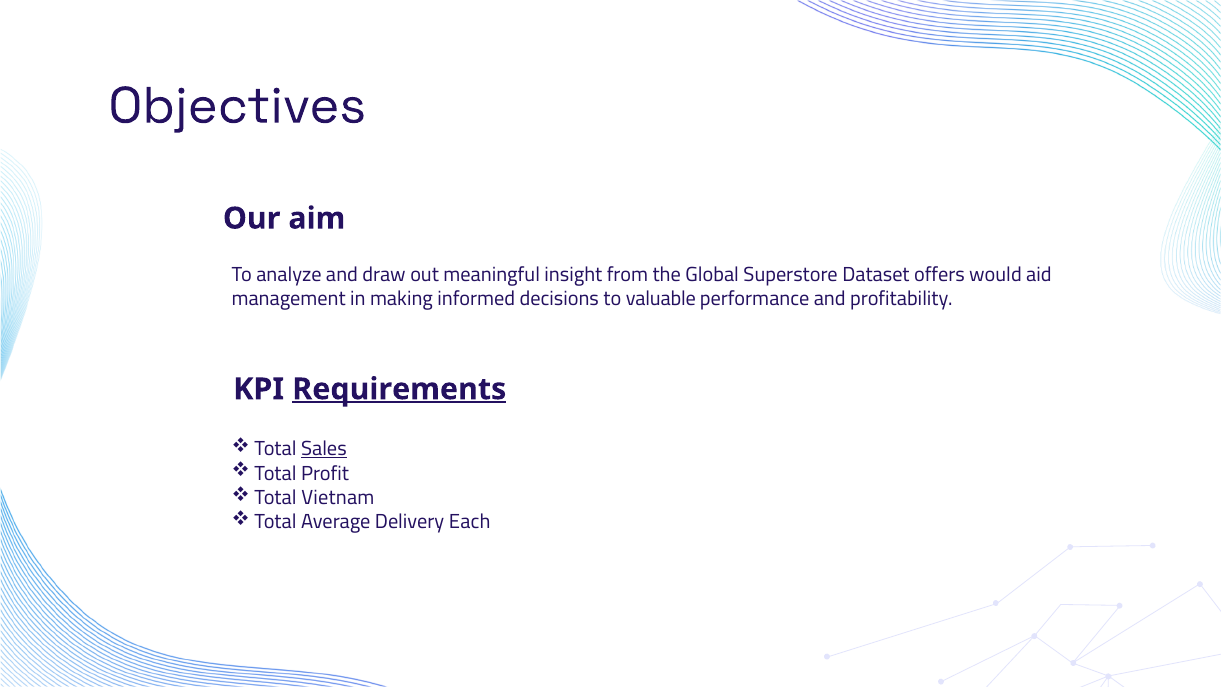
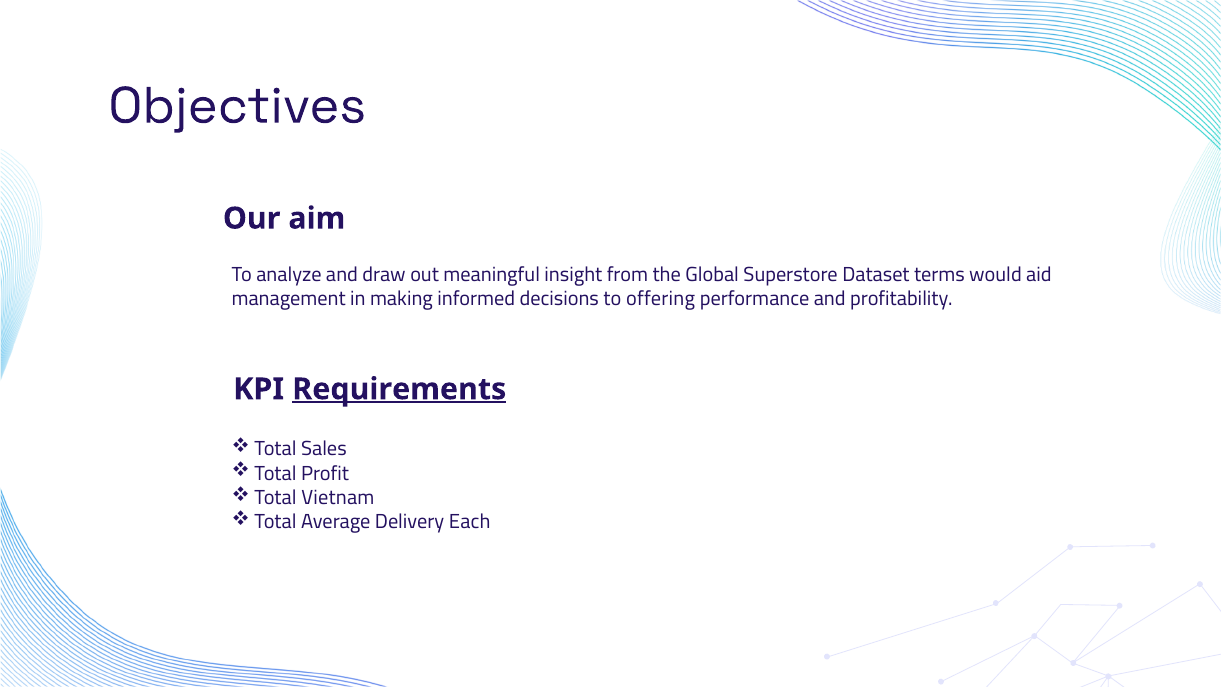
offers: offers -> terms
valuable: valuable -> offering
Sales underline: present -> none
